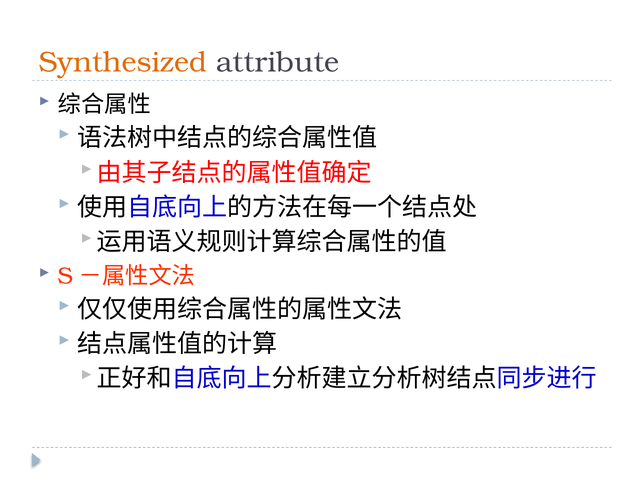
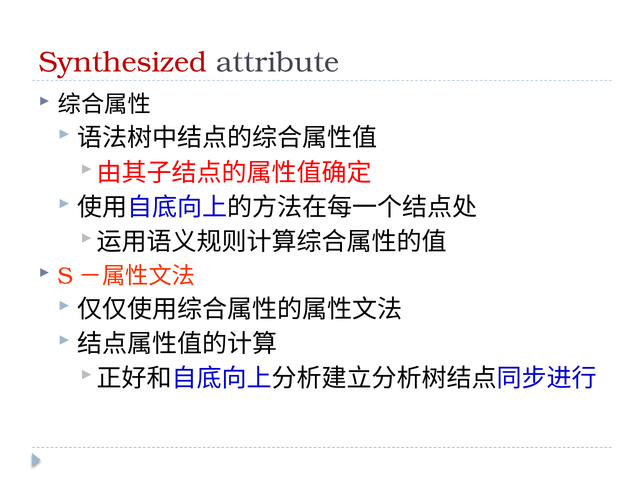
Synthesized colour: orange -> red
